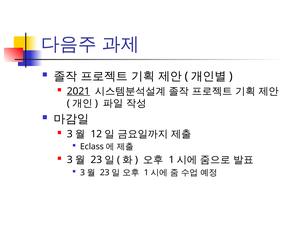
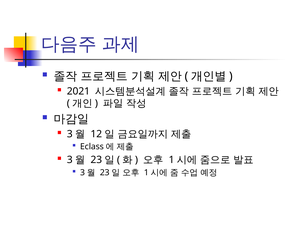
2021 underline: present -> none
